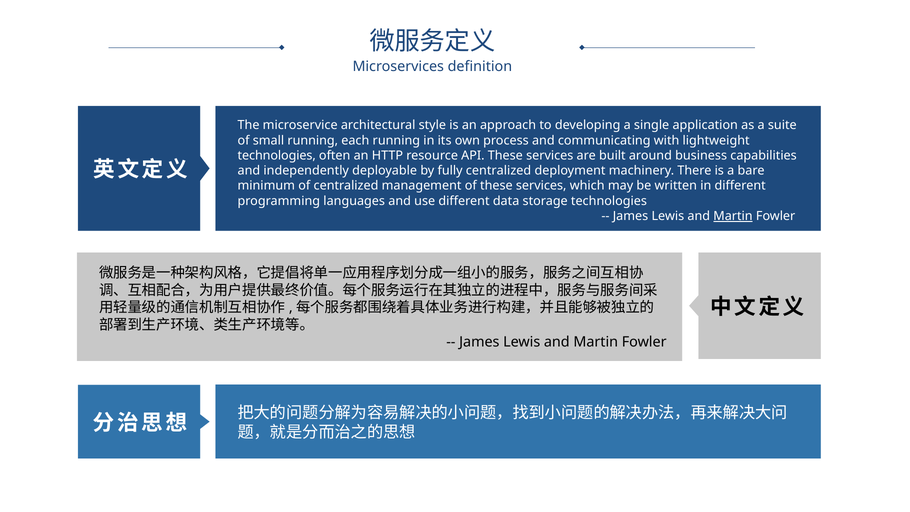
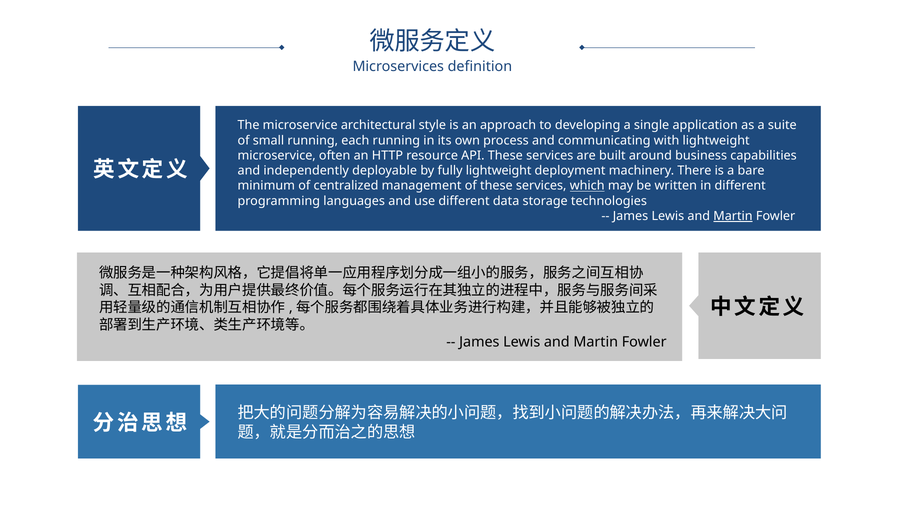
technologies at (277, 156): technologies -> microservice
fully centralized: centralized -> lightweight
which underline: none -> present
